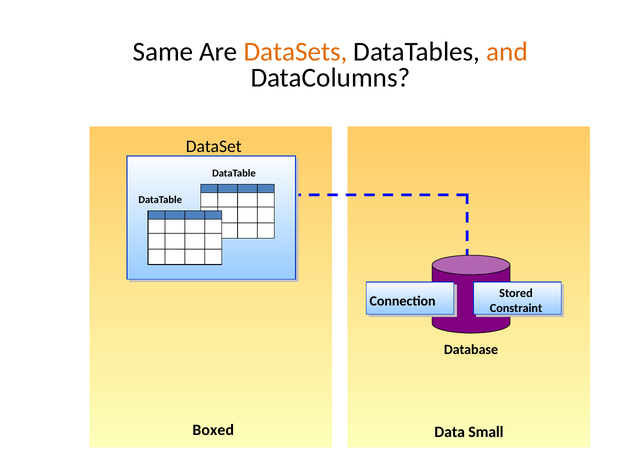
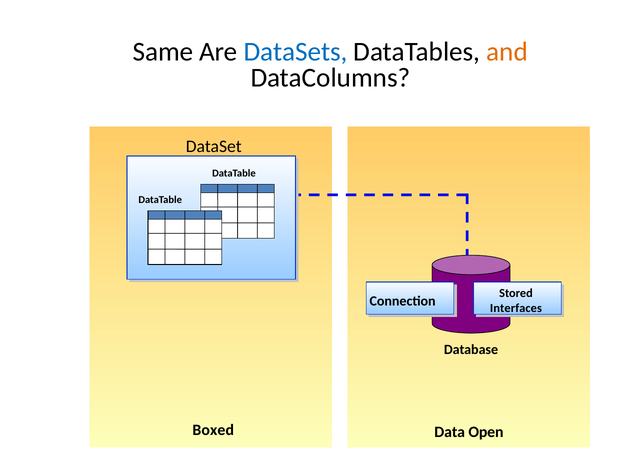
DataSets colour: orange -> blue
Constraint: Constraint -> Interfaces
Small: Small -> Open
